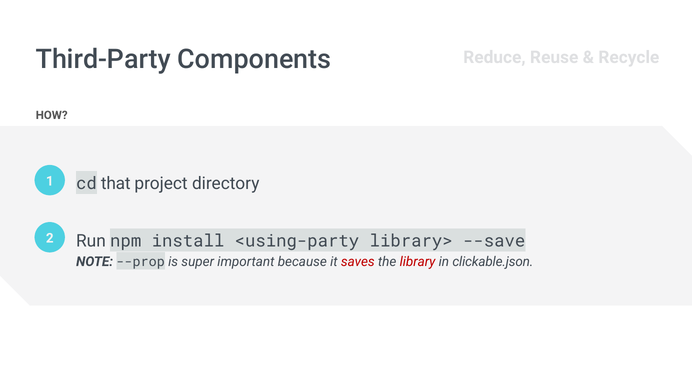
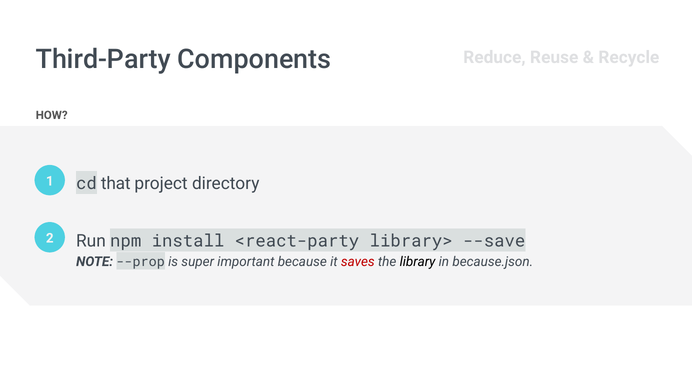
<using-party: <using-party -> <react-party
library colour: red -> black
clickable.json: clickable.json -> because.json
